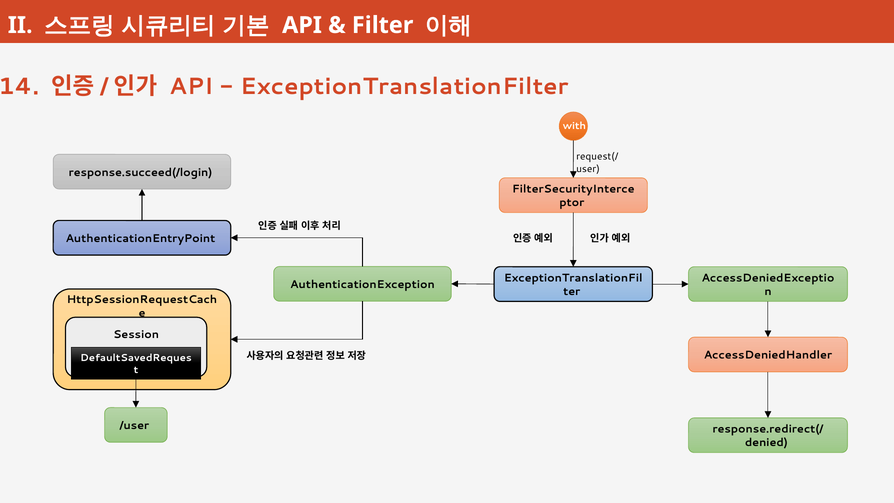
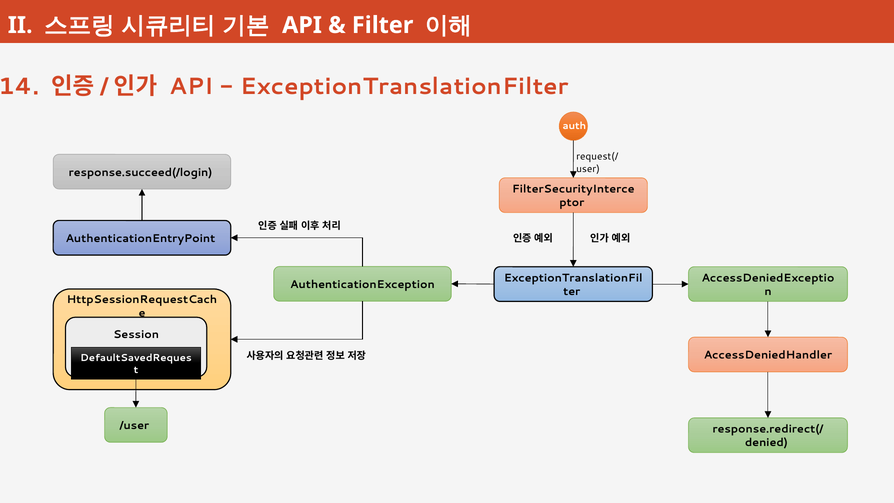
with: with -> auth
